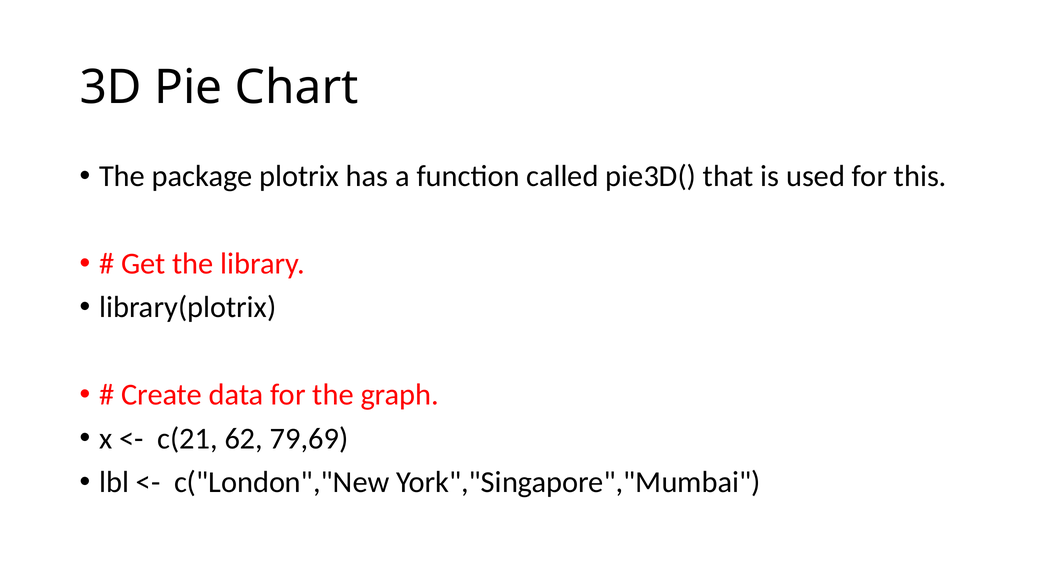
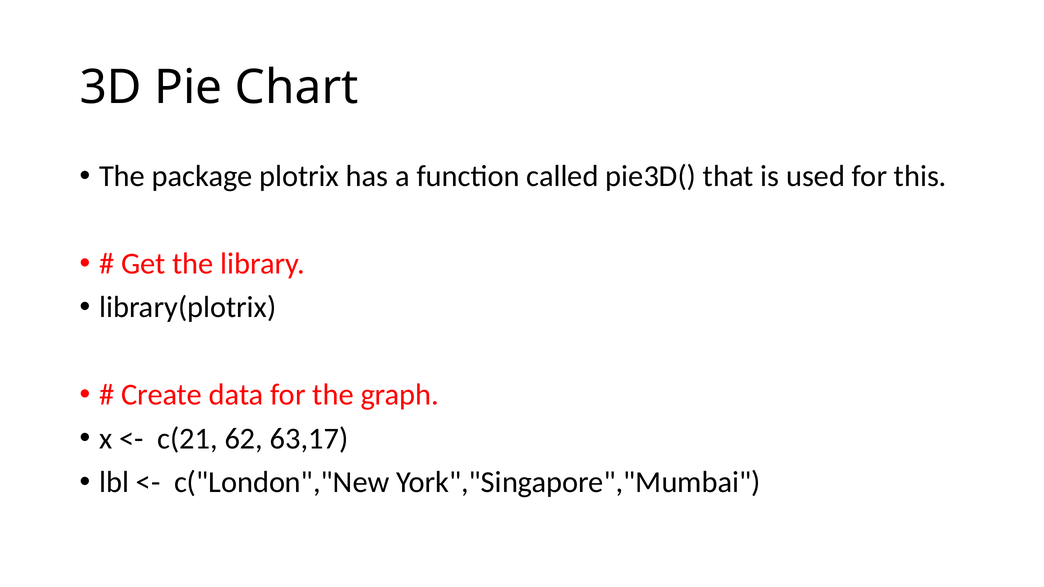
79,69: 79,69 -> 63,17
